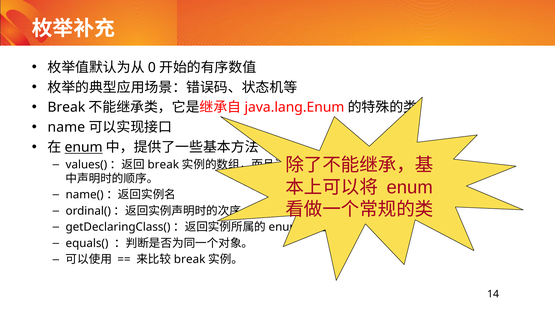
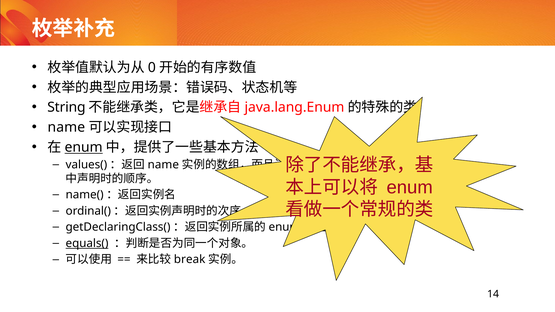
Break at (66, 107): Break -> String
break at (163, 165): break -> name
equals( underline: none -> present
